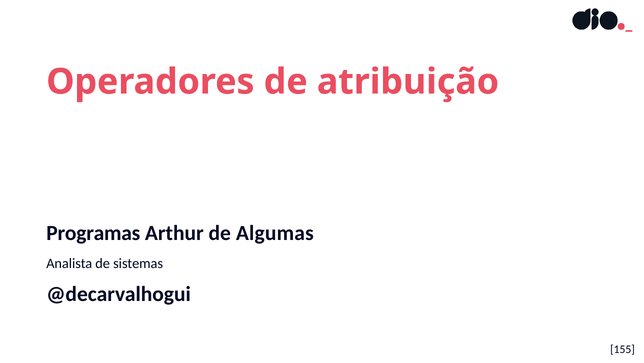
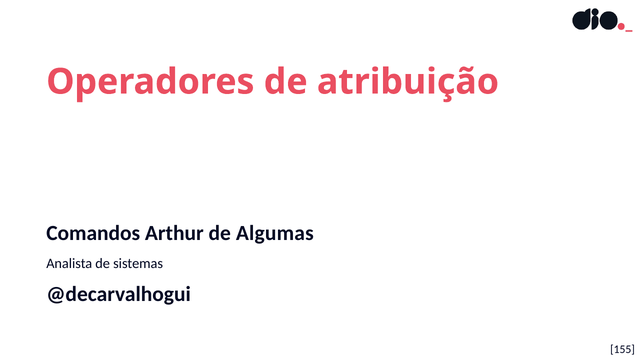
Programas: Programas -> Comandos
